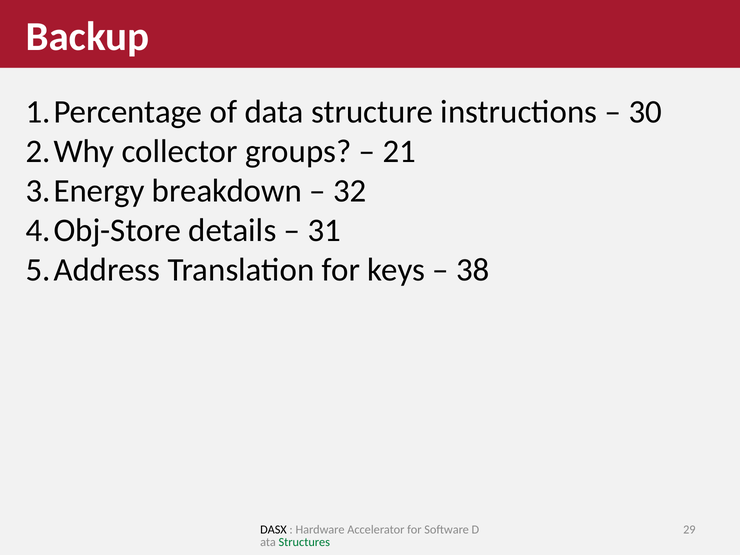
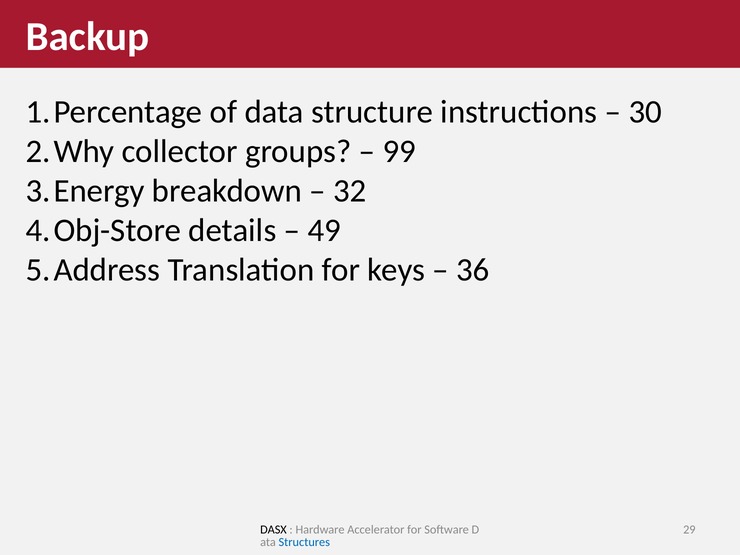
21: 21 -> 99
31: 31 -> 49
38: 38 -> 36
Structures colour: green -> blue
